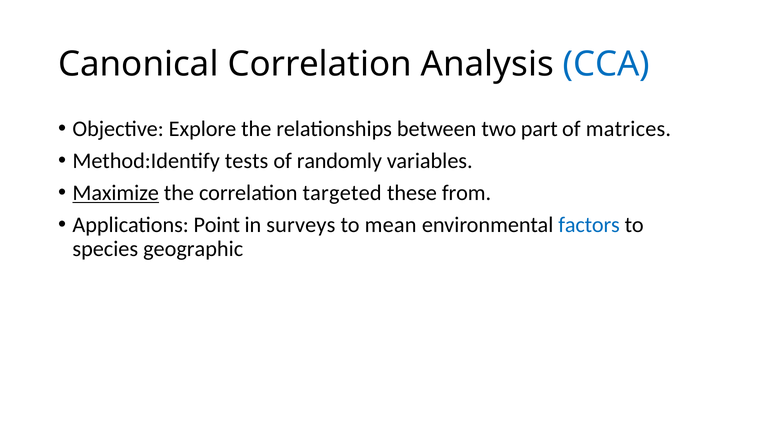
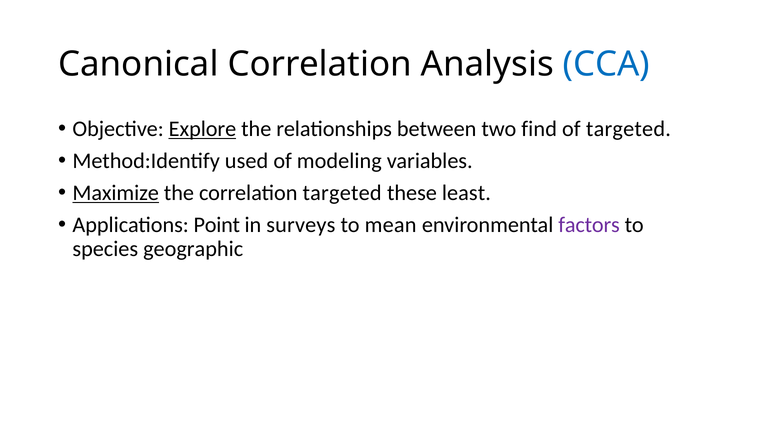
Explore underline: none -> present
part: part -> find
of matrices: matrices -> targeted
tests: tests -> used
randomly: randomly -> modeling
from: from -> least
factors colour: blue -> purple
